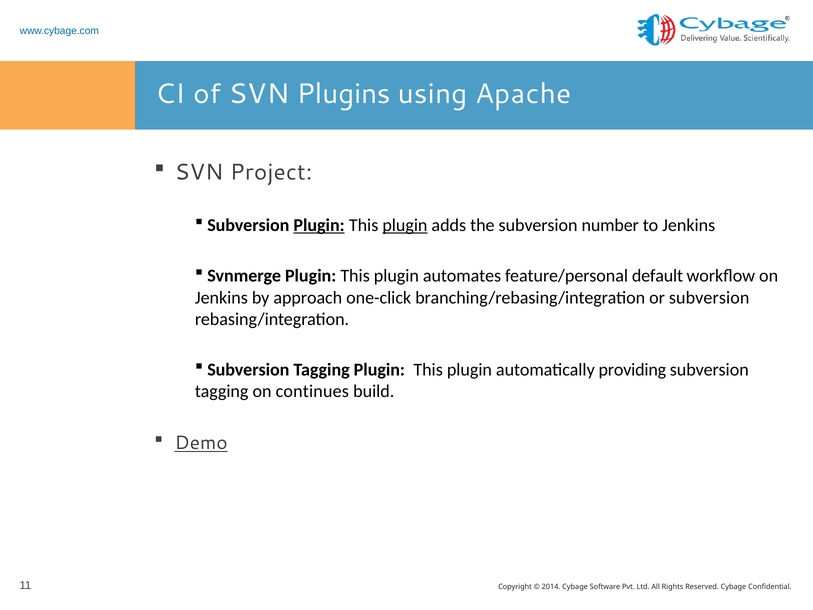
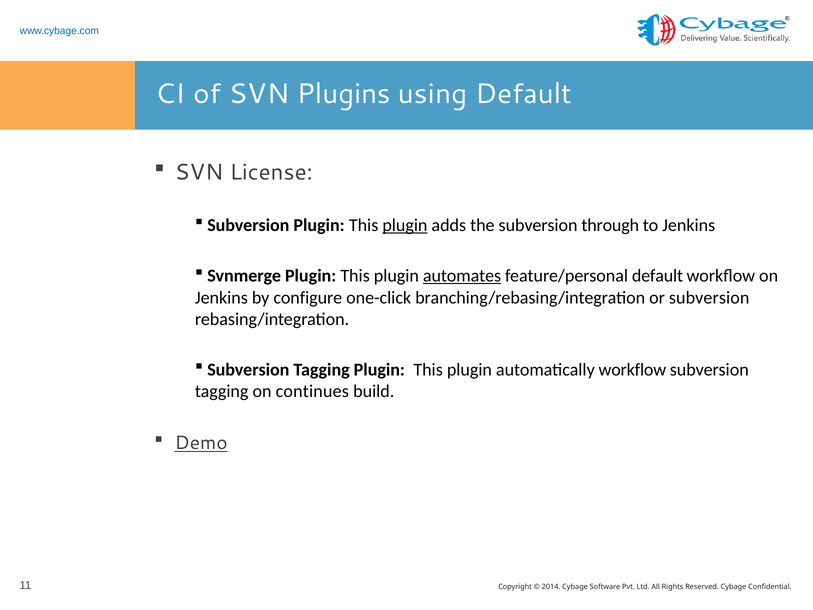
using Apache: Apache -> Default
Project: Project -> License
Plugin at (319, 225) underline: present -> none
number: number -> through
automates underline: none -> present
approach: approach -> configure
automatically providing: providing -> workflow
